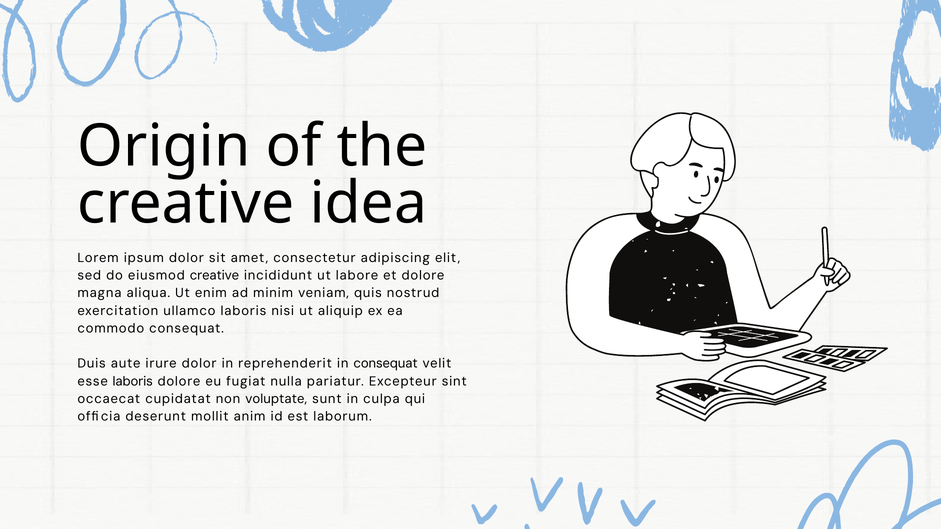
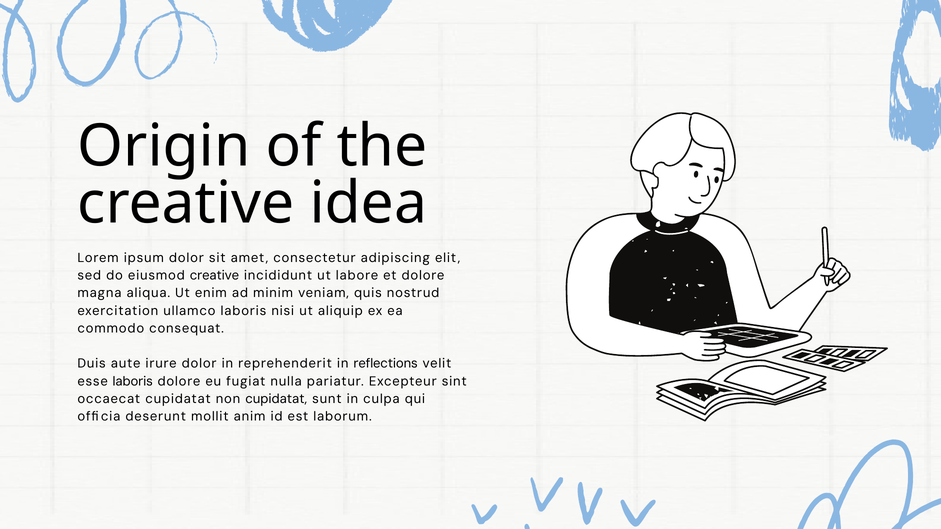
in consequat: consequat -> reflections
non voluptate: voluptate -> cupidatat
